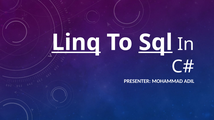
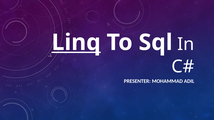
Sql underline: present -> none
